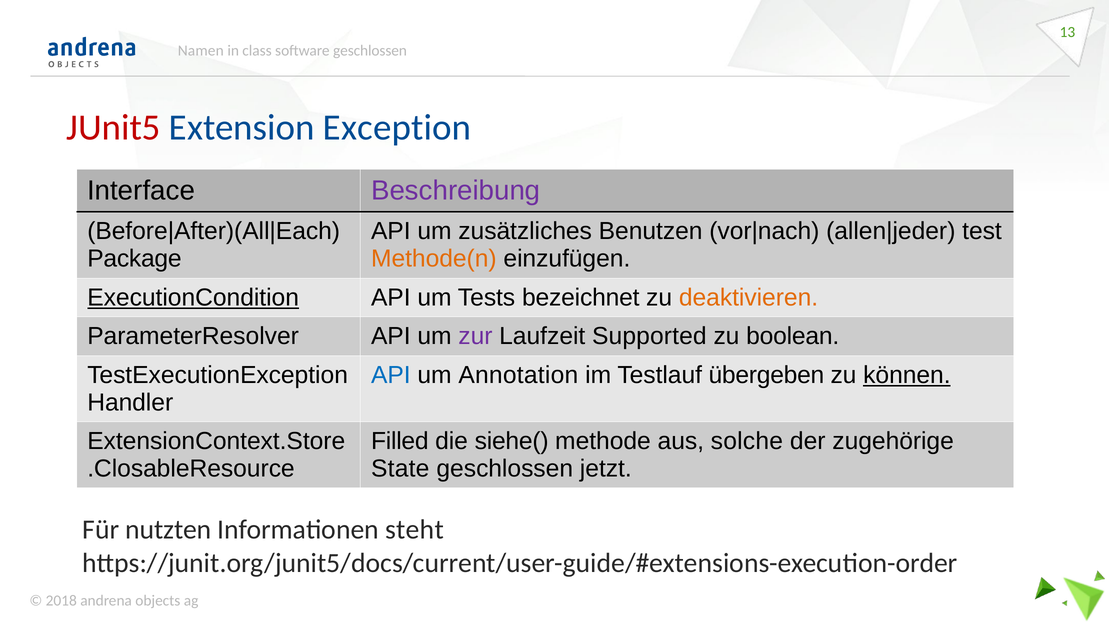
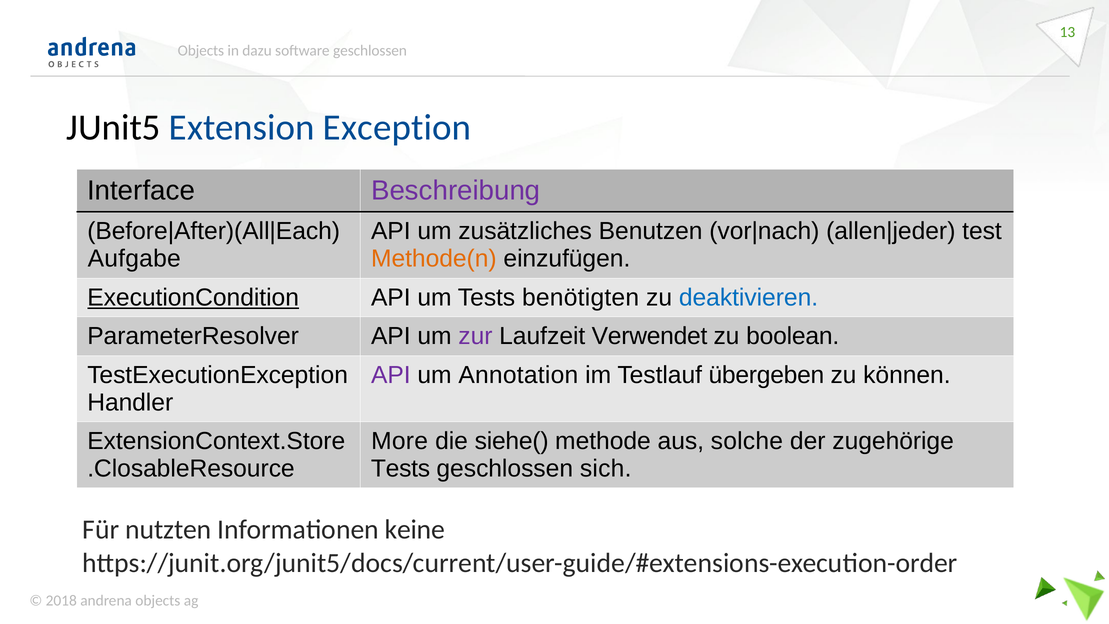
Namen at (201, 51): Namen -> Objects
class: class -> dazu
JUnit5 colour: red -> black
Package: Package -> Aufgabe
bezeichnet: bezeichnet -> benötigten
deaktivieren colour: orange -> blue
Supported: Supported -> Verwendet
API at (391, 375) colour: blue -> purple
können underline: present -> none
Filled: Filled -> More
State at (400, 468): State -> Tests
jetzt: jetzt -> sich
steht: steht -> keine
